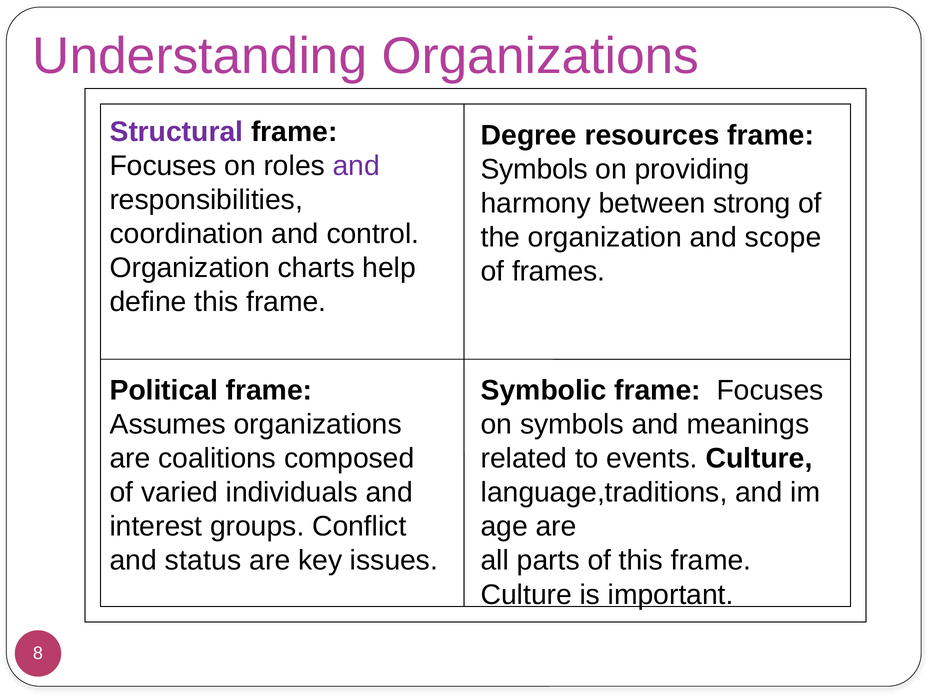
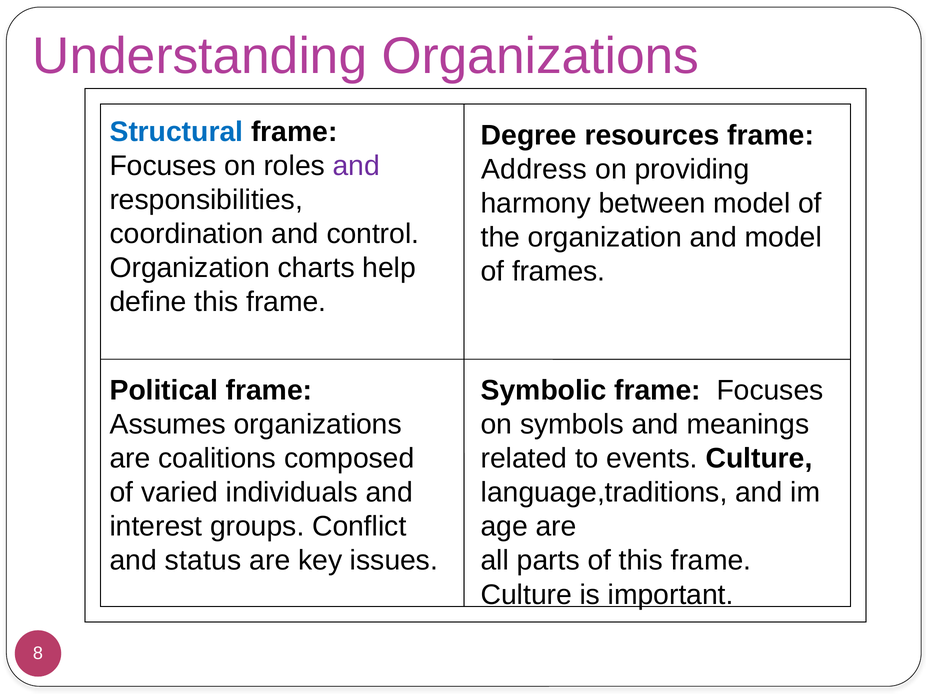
Structural colour: purple -> blue
Symbols at (534, 169): Symbols -> Address
between strong: strong -> model
and scope: scope -> model
